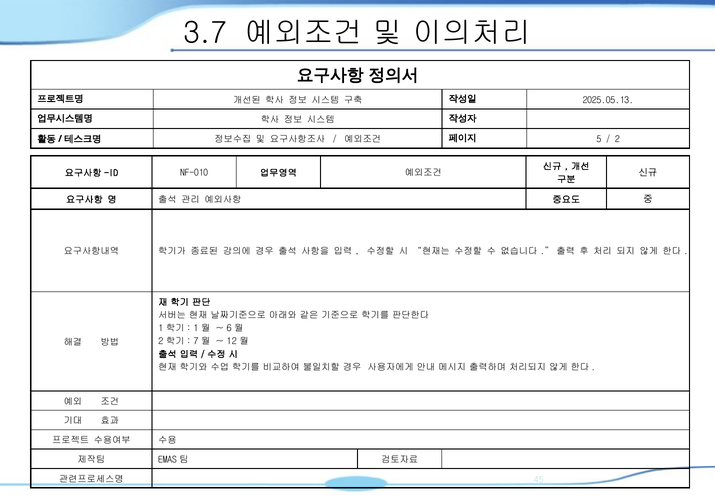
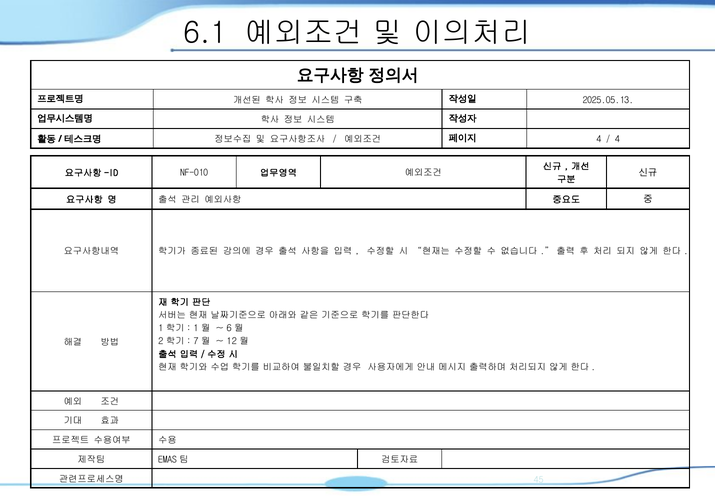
3.7: 3.7 -> 6.1
5 at (599, 139): 5 -> 4
2 at (617, 139): 2 -> 4
